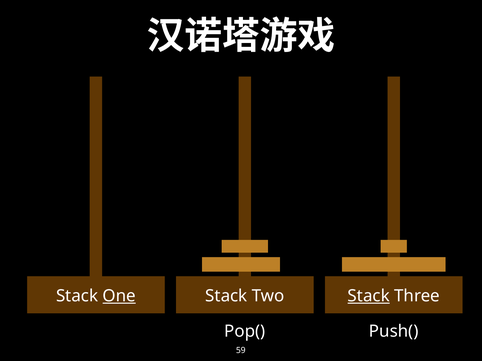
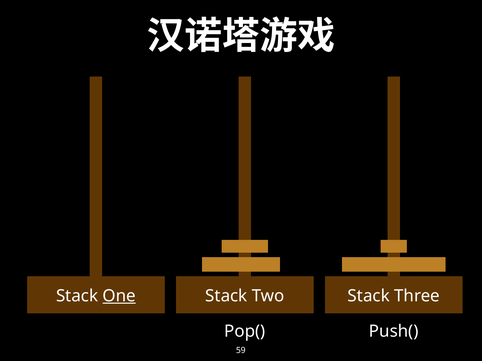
Stack at (369, 296) underline: present -> none
